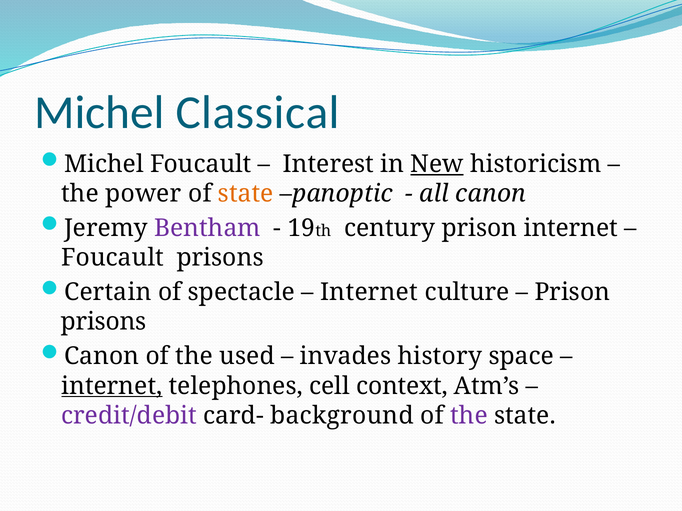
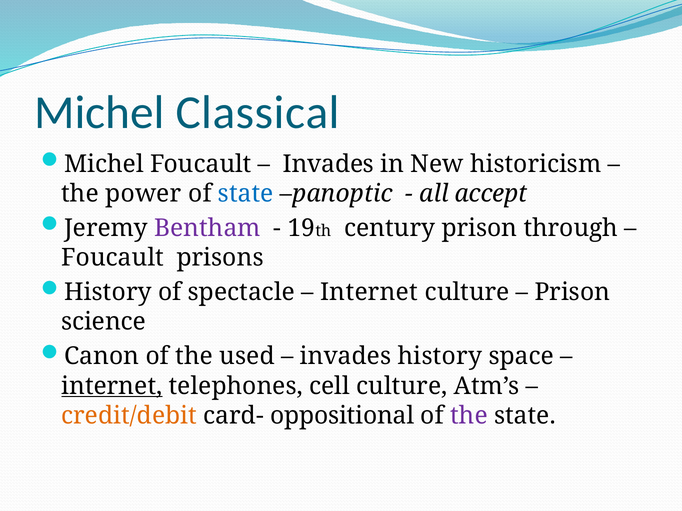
Interest at (328, 164): Interest -> Invades
New underline: present -> none
state at (246, 194) colour: orange -> blue
all canon: canon -> accept
prison internet: internet -> through
Certain at (108, 293): Certain -> History
prisons at (104, 322): prisons -> science
cell context: context -> culture
credit/debit colour: purple -> orange
background: background -> oppositional
